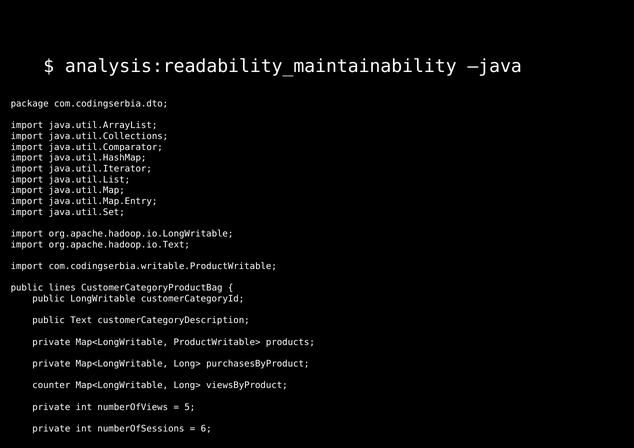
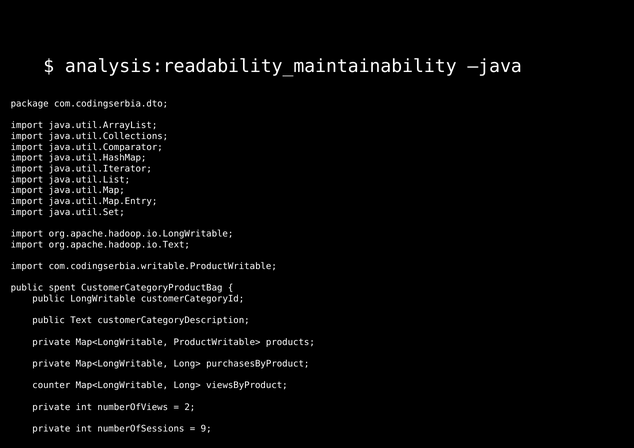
lines: lines -> spent
5: 5 -> 2
6: 6 -> 9
